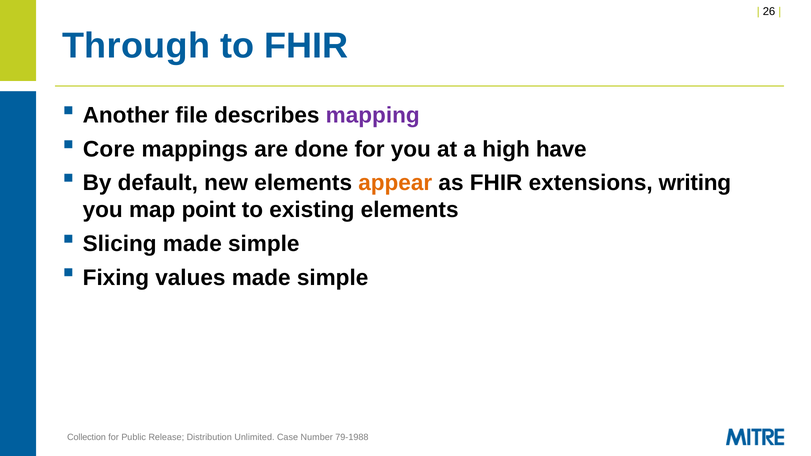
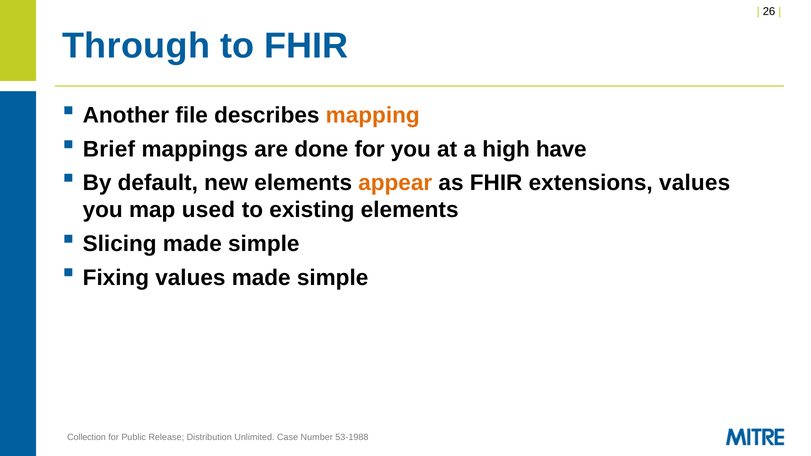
mapping colour: purple -> orange
Core: Core -> Brief
extensions writing: writing -> values
point: point -> used
79-1988: 79-1988 -> 53-1988
